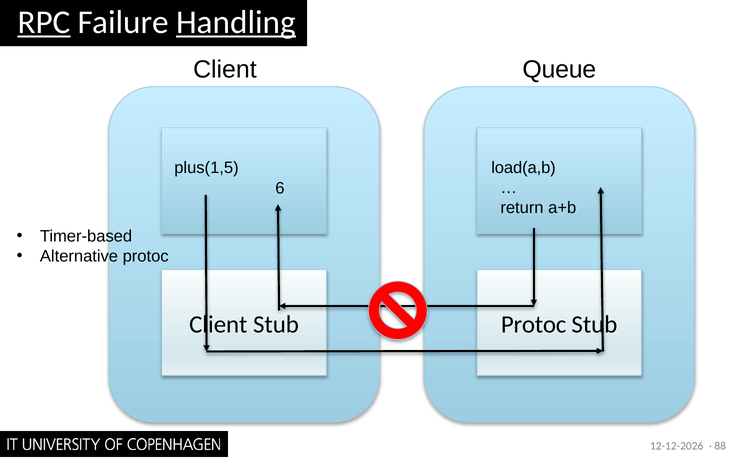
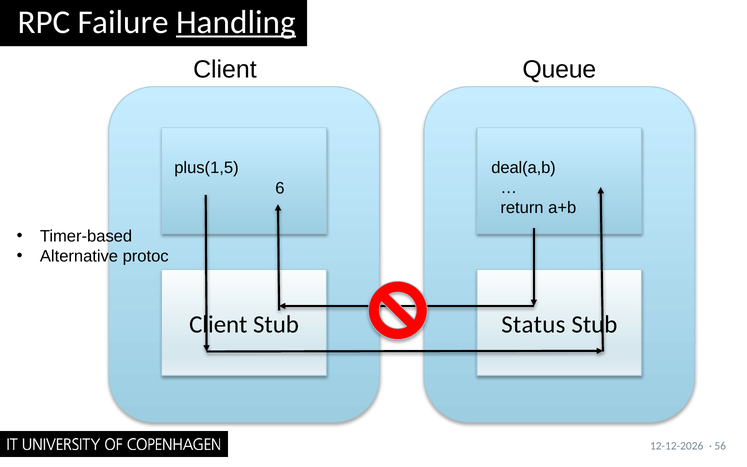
RPC underline: present -> none
load(a,b: load(a,b -> deal(a,b
Stub Protoc: Protoc -> Status
88: 88 -> 56
